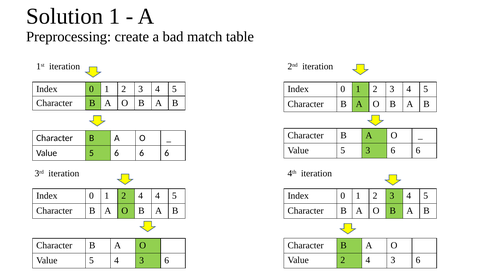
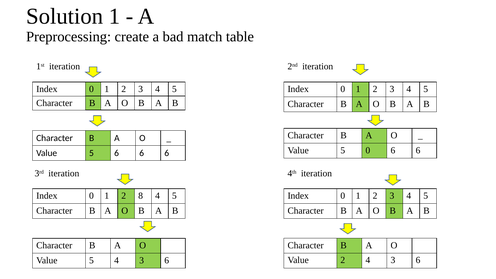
5 3: 3 -> 0
1 2 4: 4 -> 8
